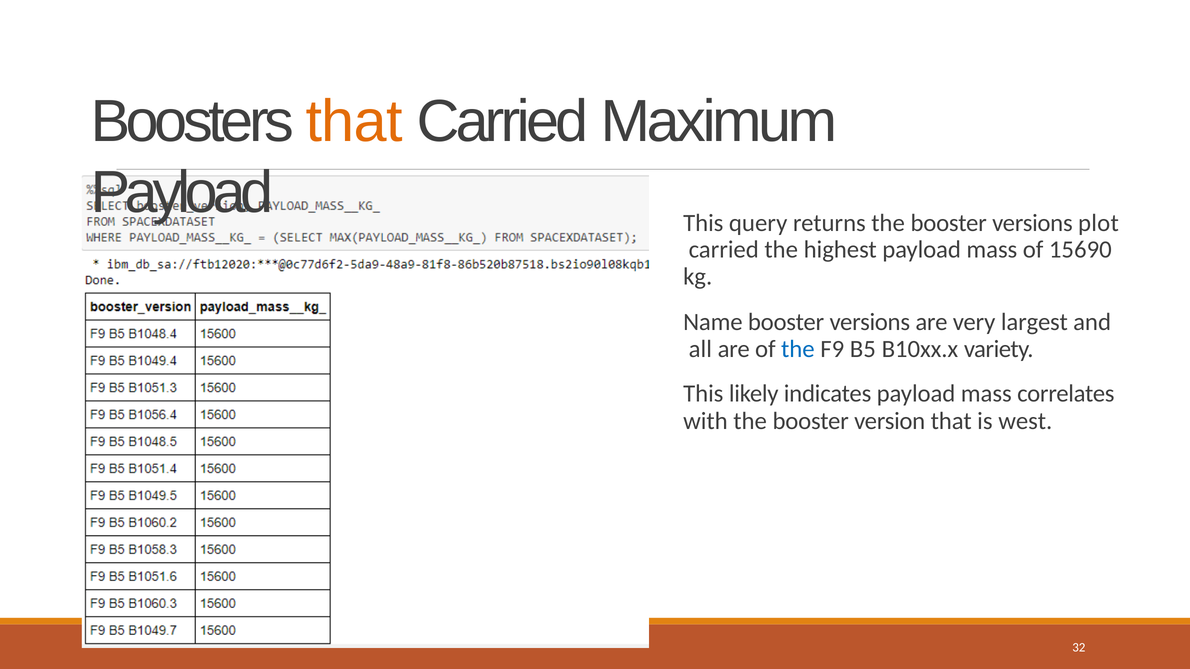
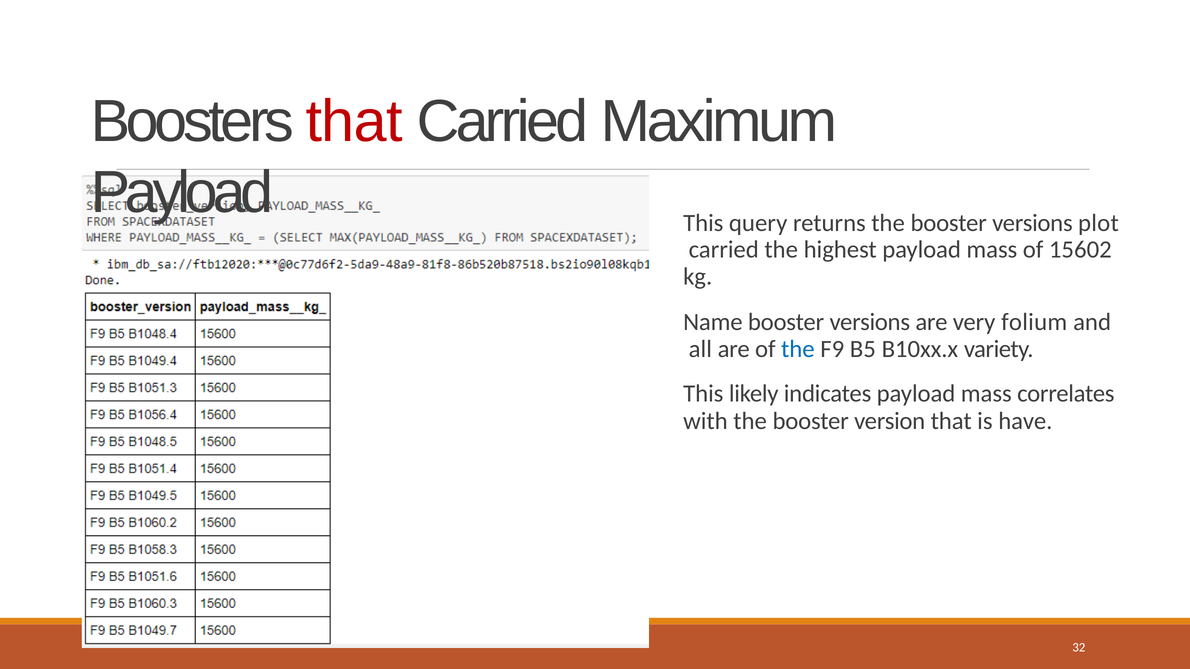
that at (354, 121) colour: orange -> red
15690: 15690 -> 15602
largest: largest -> folium
west: west -> have
